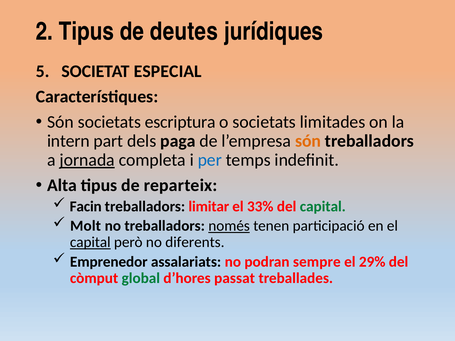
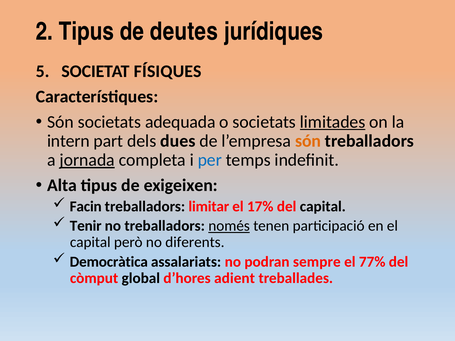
ESPECIAL: ESPECIAL -> FÍSIQUES
escriptura: escriptura -> adequada
limitades underline: none -> present
paga: paga -> dues
reparteix: reparteix -> exigeixen
33%: 33% -> 17%
capital at (323, 207) colour: green -> black
Molt: Molt -> Tenir
capital at (90, 242) underline: present -> none
Emprenedor: Emprenedor -> Democràtica
29%: 29% -> 77%
global colour: green -> black
passat: passat -> adient
